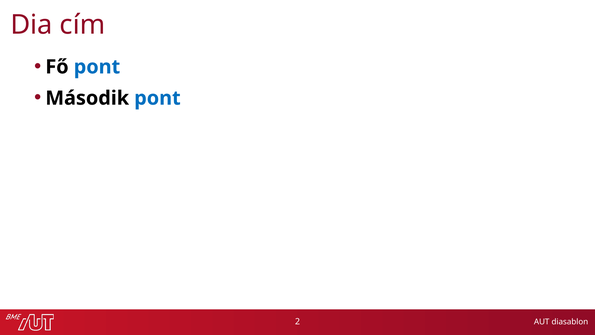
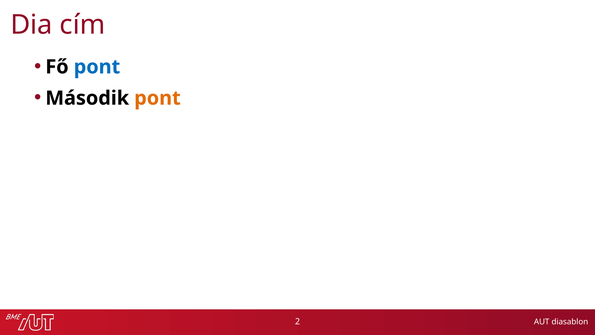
pont at (157, 98) colour: blue -> orange
